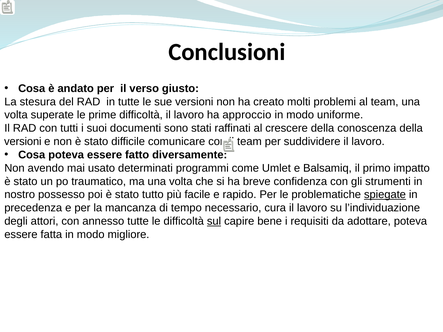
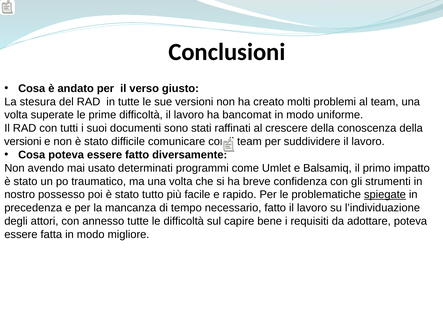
approccio: approccio -> bancomat
necessario cura: cura -> fatto
sul underline: present -> none
